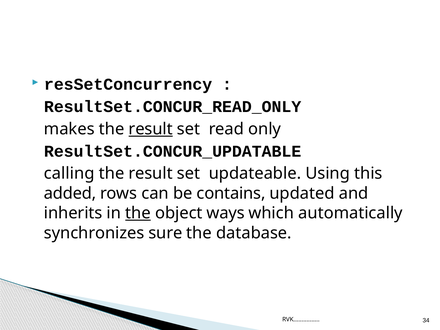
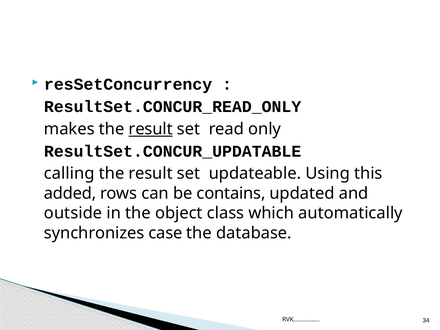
inherits: inherits -> outside
the at (138, 213) underline: present -> none
ways: ways -> class
sure: sure -> case
